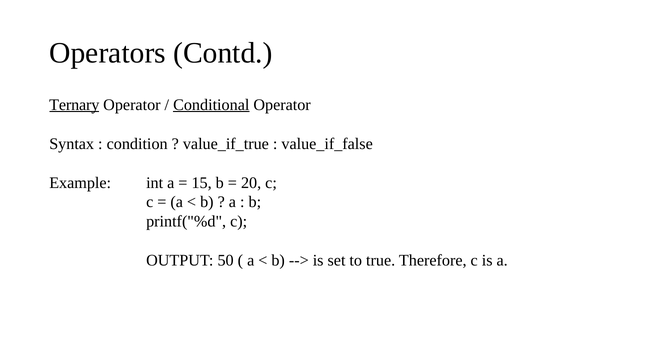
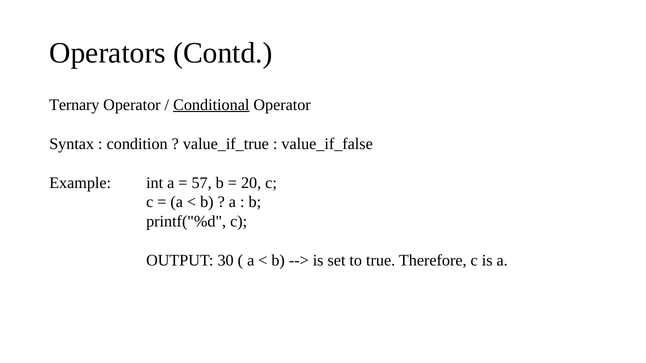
Ternary underline: present -> none
15: 15 -> 57
50: 50 -> 30
